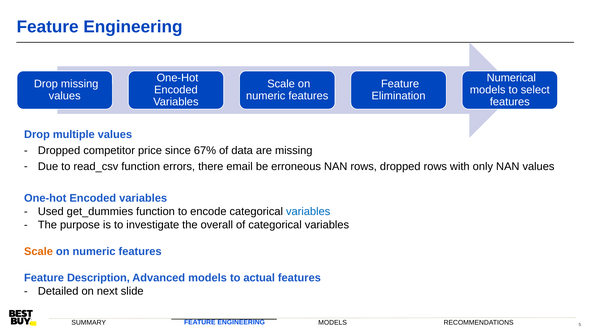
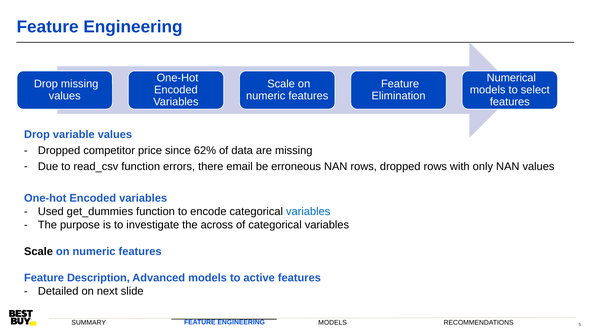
multiple: multiple -> variable
67%: 67% -> 62%
overall: overall -> across
Scale at (39, 251) colour: orange -> black
actual: actual -> active
